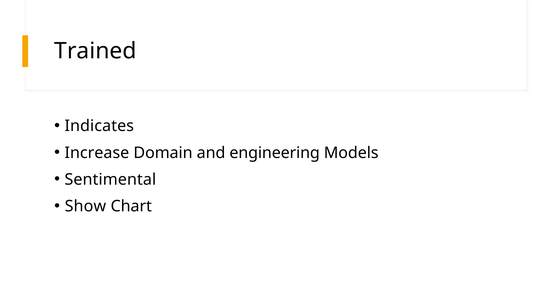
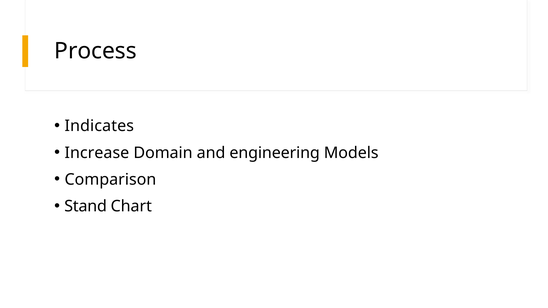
Trained: Trained -> Process
Sentimental: Sentimental -> Comparison
Show: Show -> Stand
